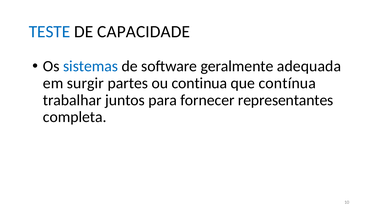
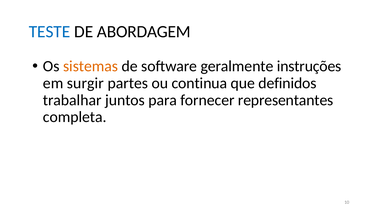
CAPACIDADE: CAPACIDADE -> ABORDAGEM
sistemas colour: blue -> orange
adequada: adequada -> instruções
contínua: contínua -> definidos
